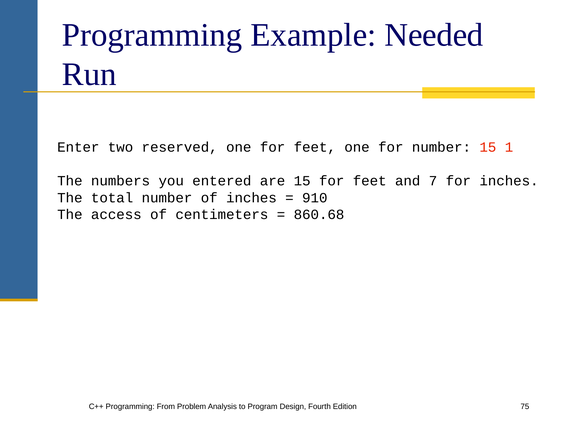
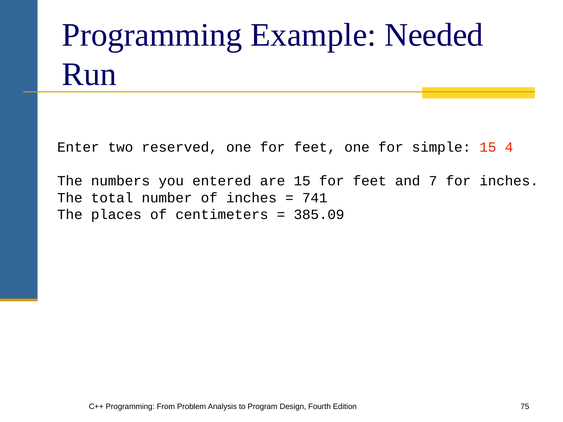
for number: number -> simple
1: 1 -> 4
910: 910 -> 741
access: access -> places
860.68: 860.68 -> 385.09
